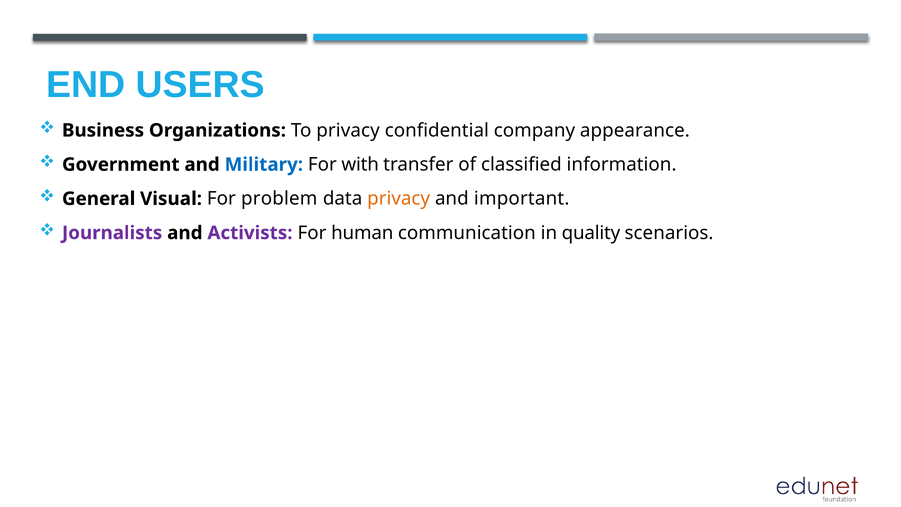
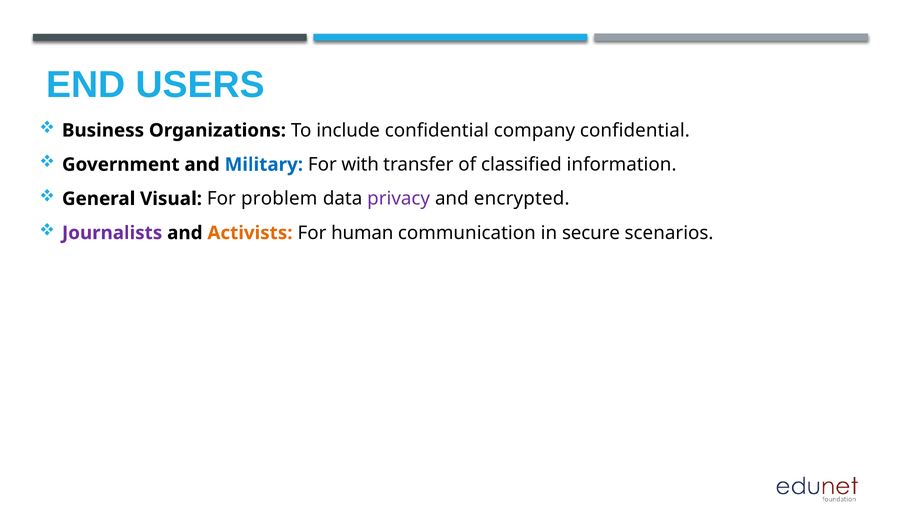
To privacy: privacy -> include
company appearance: appearance -> confidential
privacy at (399, 199) colour: orange -> purple
important: important -> encrypted
Activists colour: purple -> orange
quality: quality -> secure
